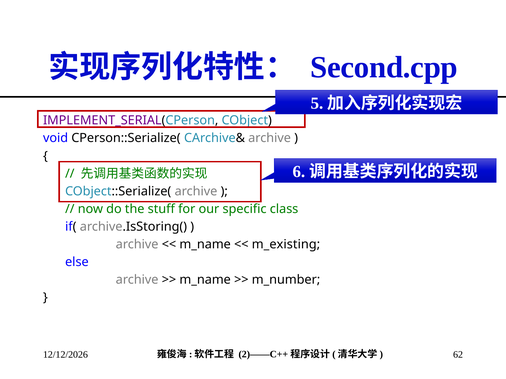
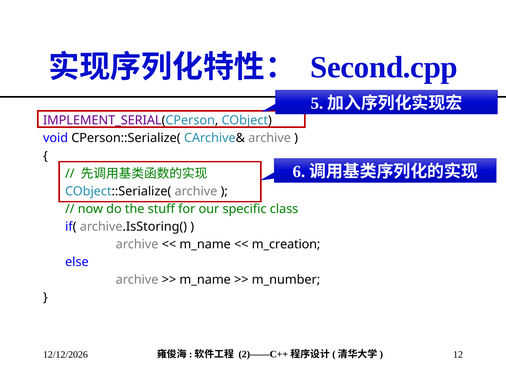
m_existing: m_existing -> m_creation
62: 62 -> 12
